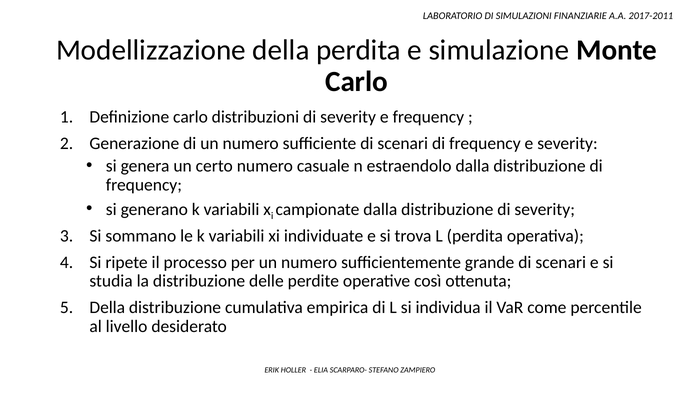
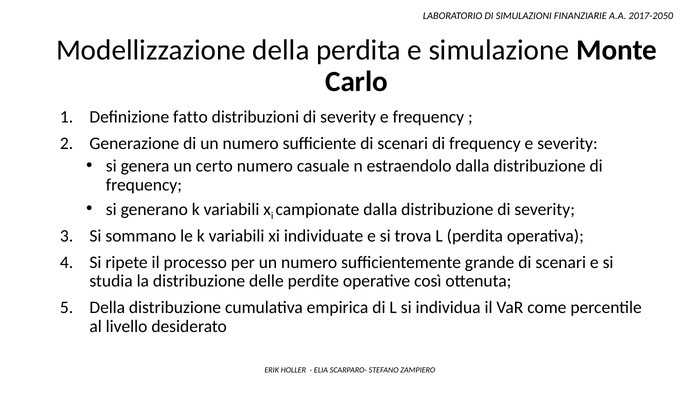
2017-2011: 2017-2011 -> 2017-2050
Definizione carlo: carlo -> fatto
